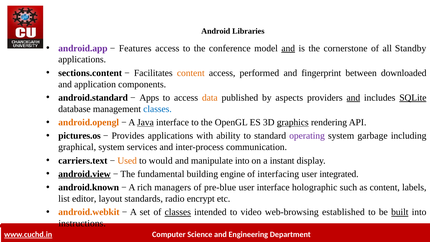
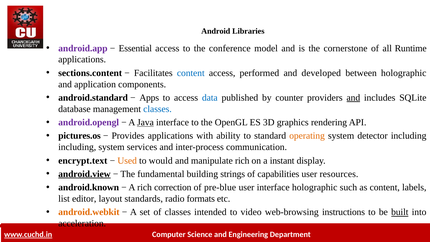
Features: Features -> Essential
and at (288, 48) underline: present -> none
Standby: Standby -> Runtime
content at (191, 73) colour: orange -> blue
fingerprint: fingerprint -> developed
between downloaded: downloaded -> holographic
data colour: orange -> blue
aspects: aspects -> counter
SQLite underline: present -> none
android.opengl colour: orange -> purple
graphics underline: present -> none
operating colour: purple -> orange
garbage: garbage -> detector
graphical at (77, 147): graphical -> including
carriers.text: carriers.text -> encrypt.text
manipulate into: into -> rich
engine: engine -> strings
interfacing: interfacing -> capabilities
integrated: integrated -> resources
managers: managers -> correction
encrypt: encrypt -> formats
classes at (178, 212) underline: present -> none
established: established -> instructions
instructions: instructions -> acceleration
